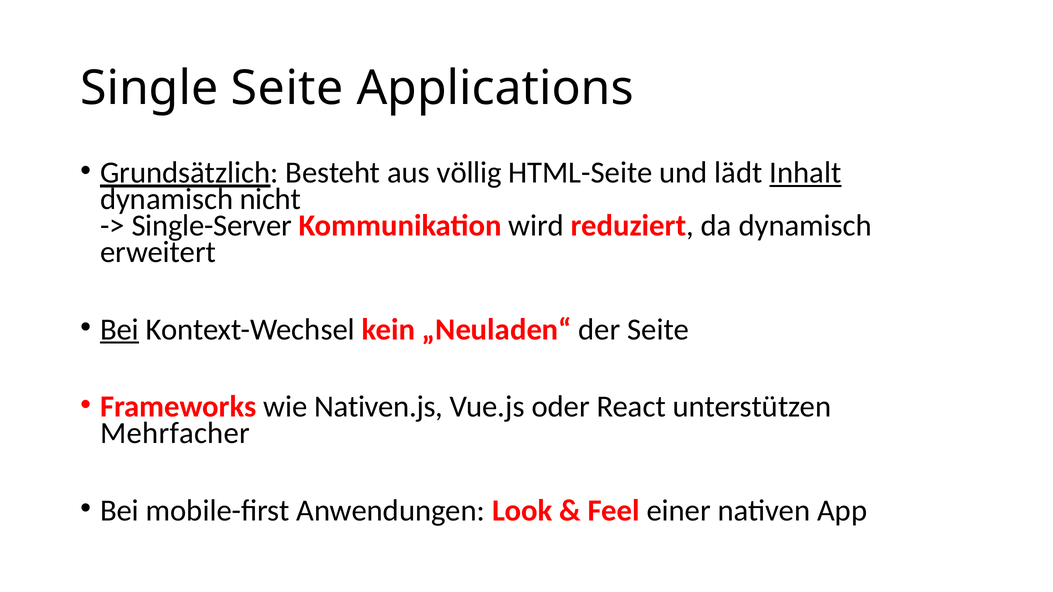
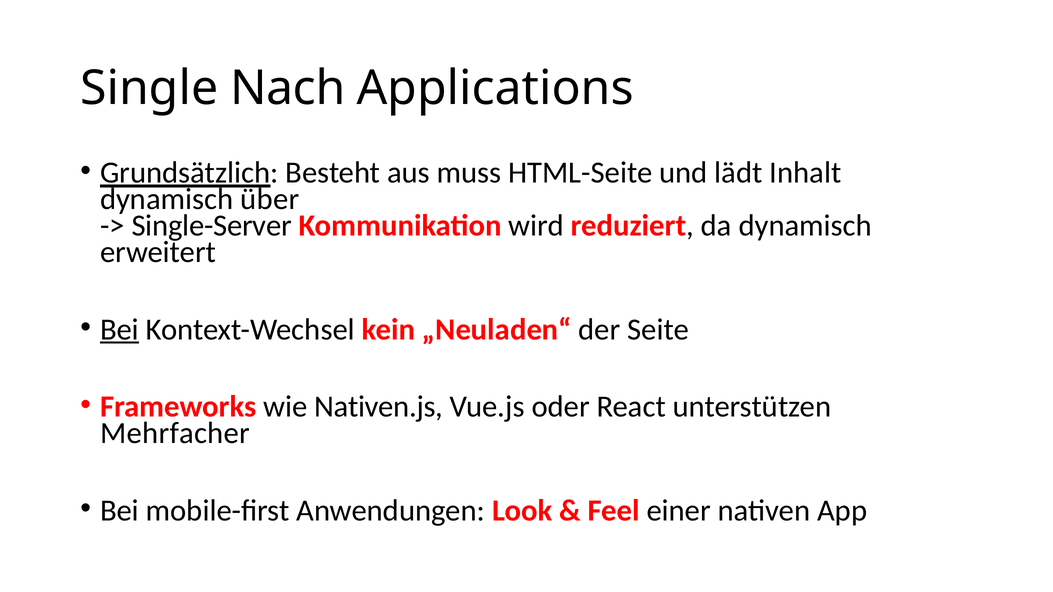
Single Seite: Seite -> Nach
völlig: völlig -> muss
Inhalt underline: present -> none
nicht: nicht -> über
